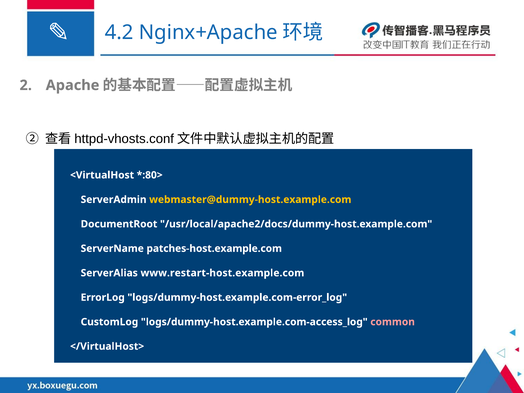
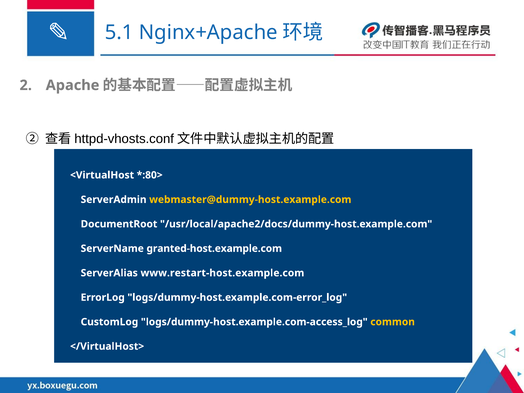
4.2: 4.2 -> 5.1
patches-host.example.com: patches-host.example.com -> granted-host.example.com
common colour: pink -> yellow
